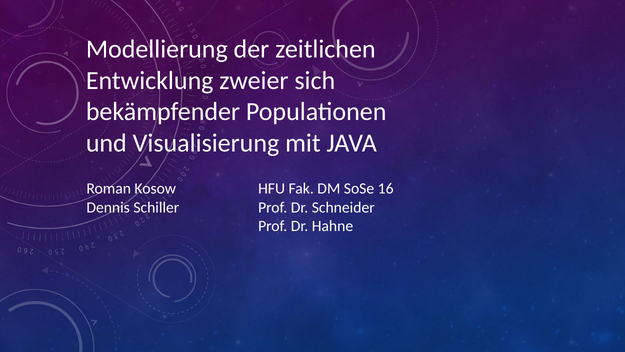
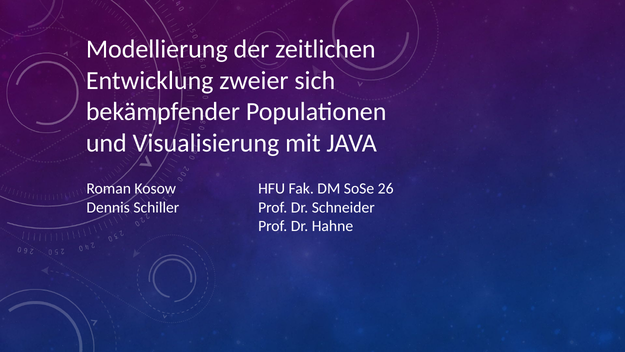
16: 16 -> 26
